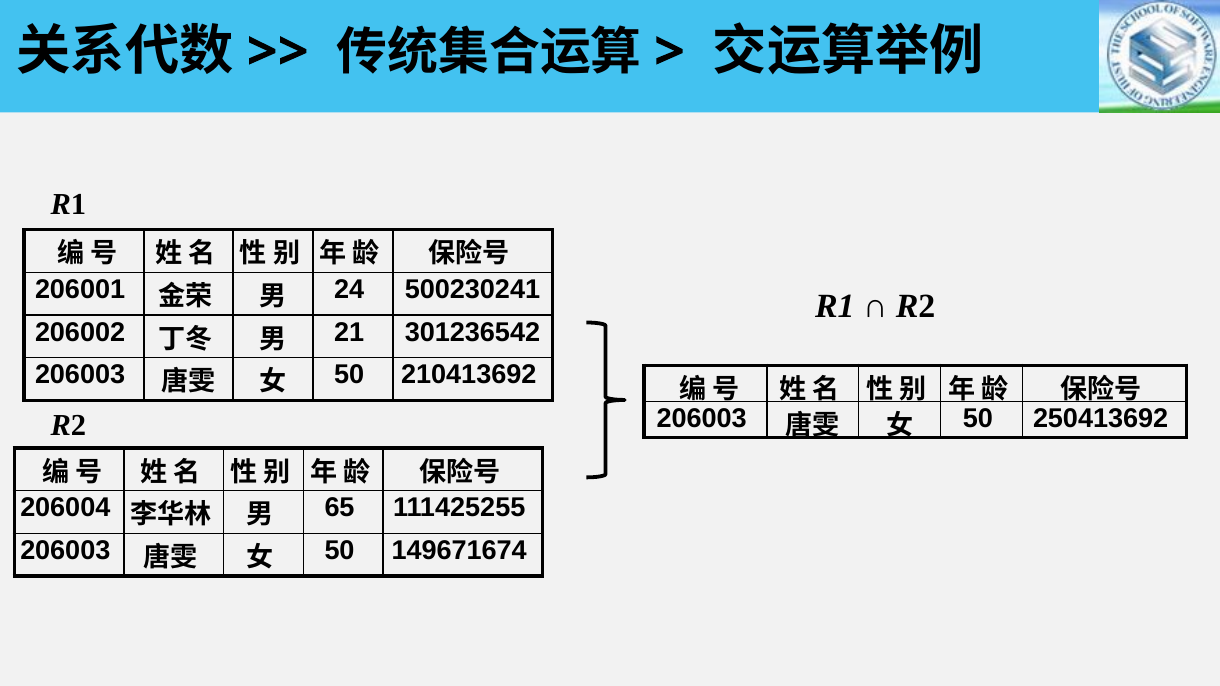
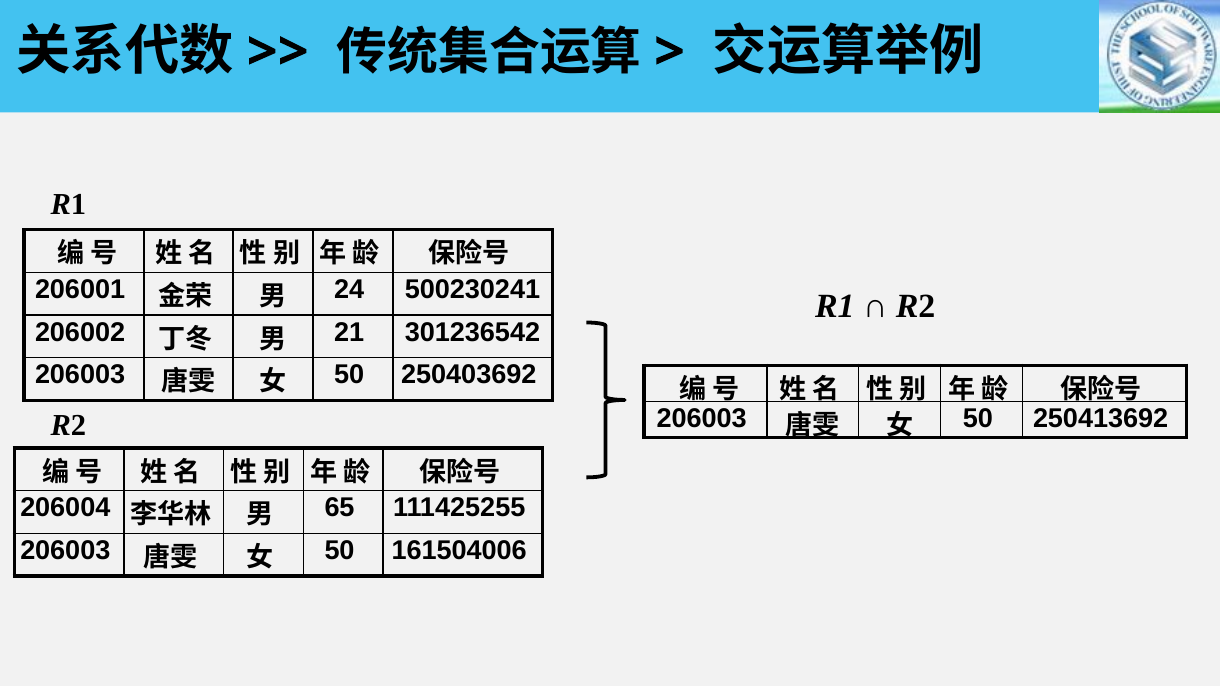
210413692: 210413692 -> 250403692
149671674: 149671674 -> 161504006
